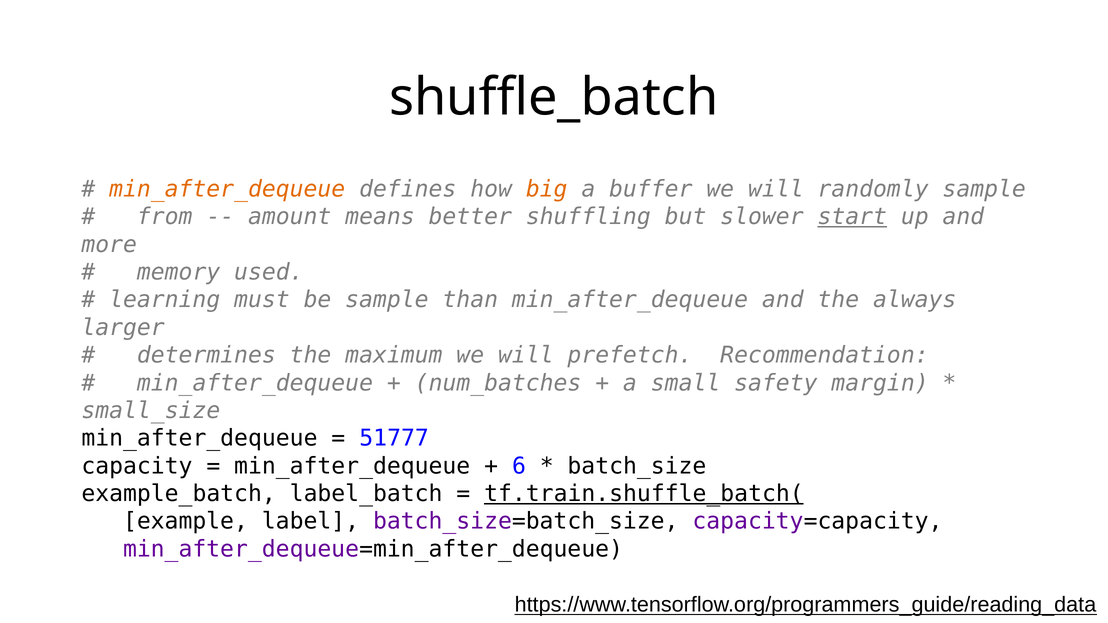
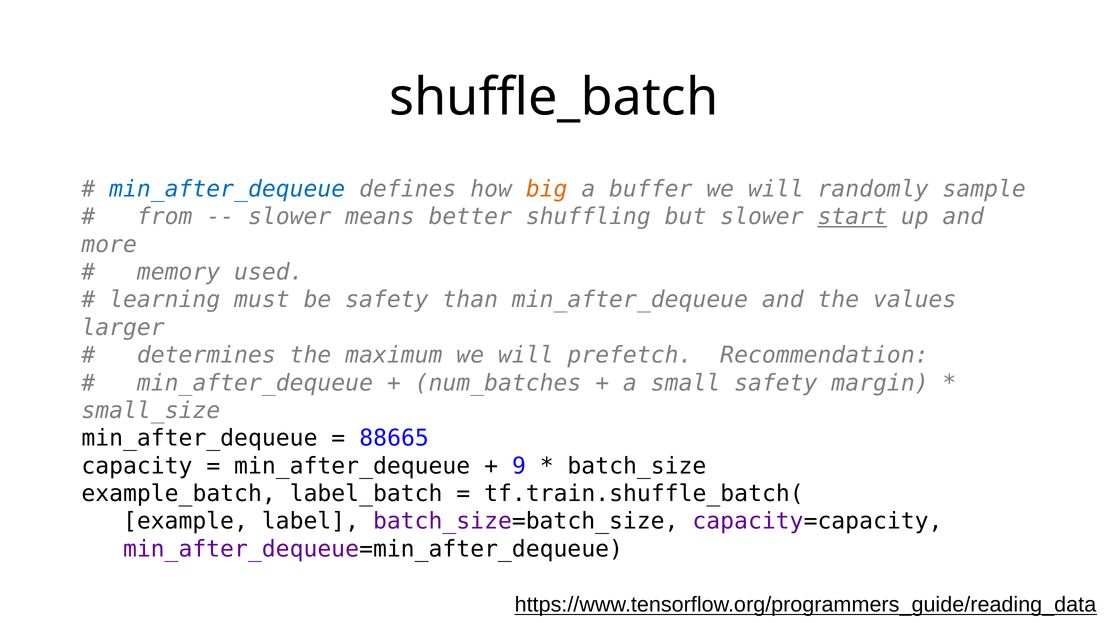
min_after_dequeue at (227, 189) colour: orange -> blue
amount at (290, 217): amount -> slower
be sample: sample -> safety
always: always -> values
51777: 51777 -> 88665
6: 6 -> 9
tf.train.shuffle_batch( underline: present -> none
